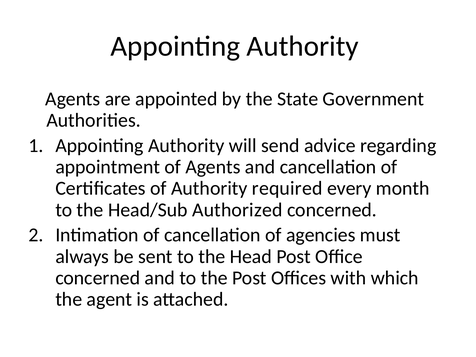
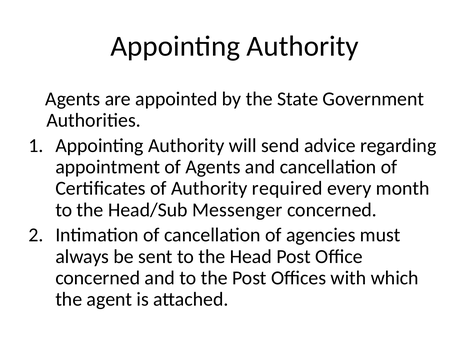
Authorized: Authorized -> Messenger
